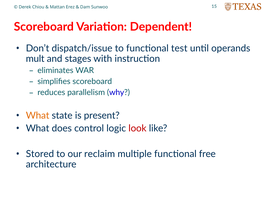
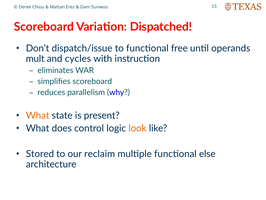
Dependent: Dependent -> Dispatched
test: test -> free
stages: stages -> cycles
look colour: red -> orange
free: free -> else
